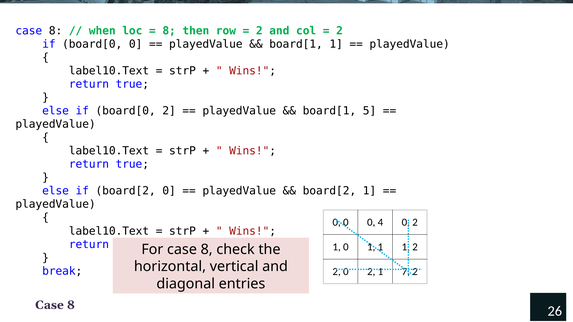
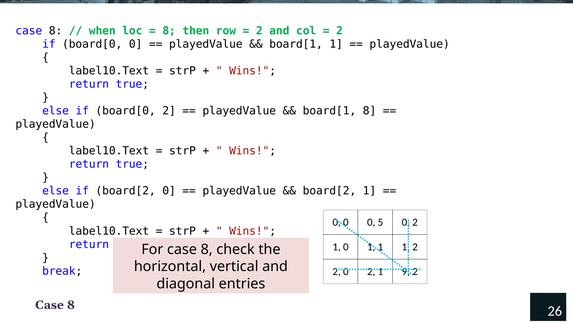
board[1 5: 5 -> 8
4: 4 -> 5
7: 7 -> 9
